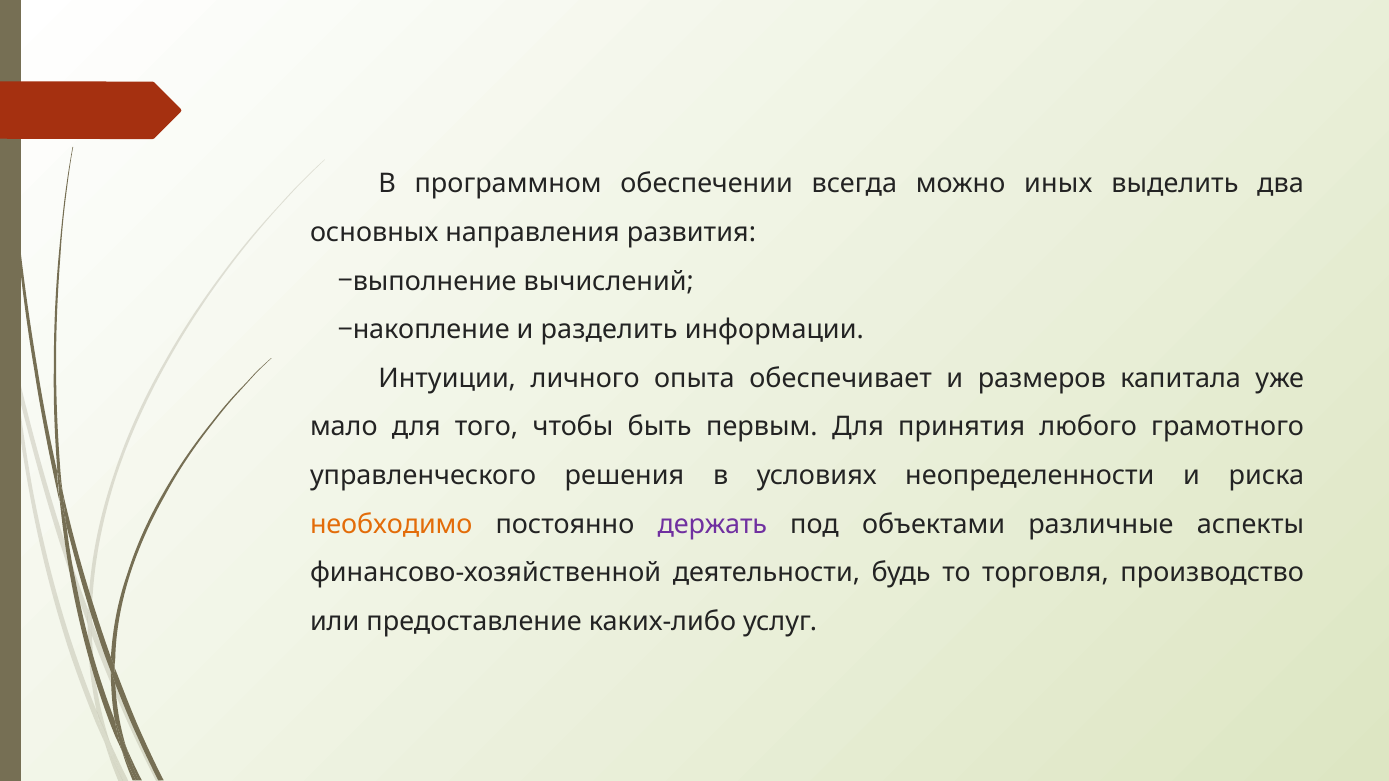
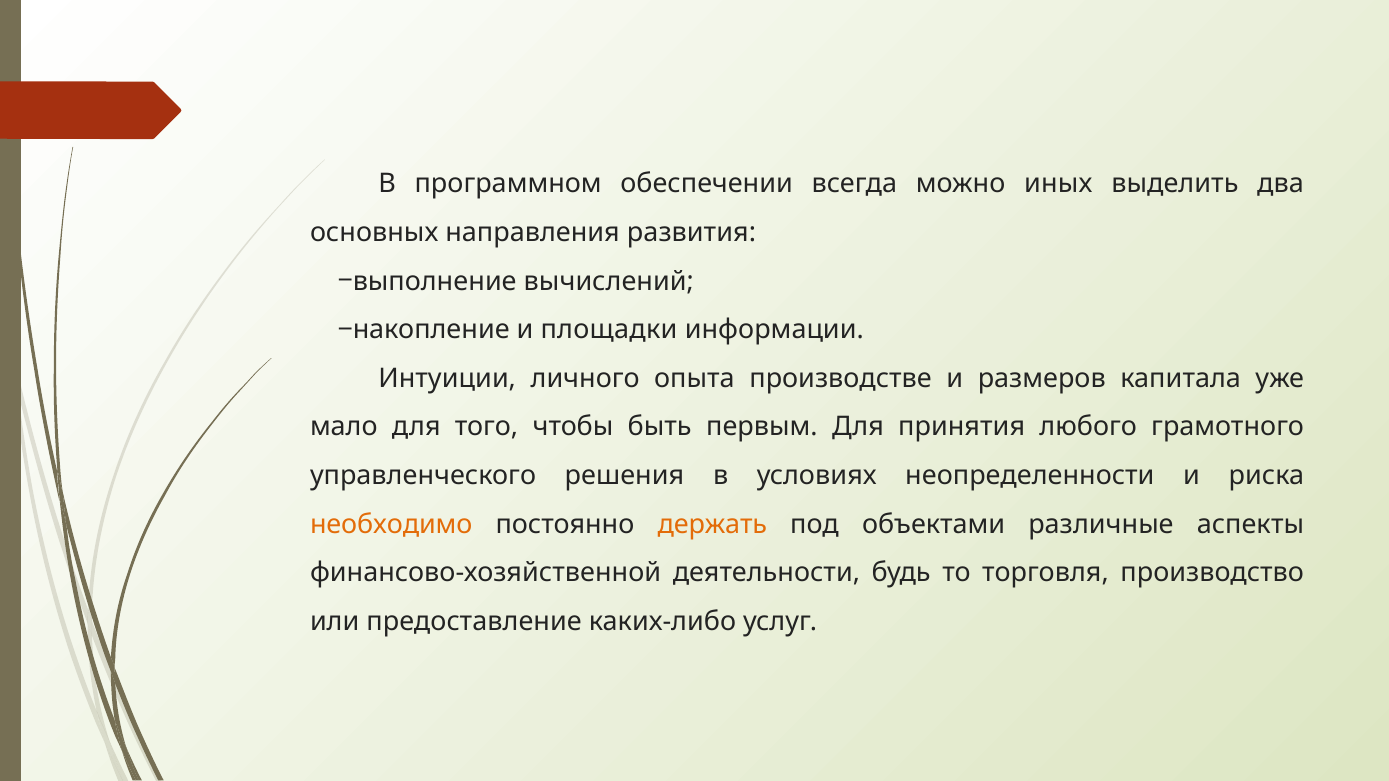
разделить: разделить -> площадки
обеспечивает: обеспечивает -> производстве
держать colour: purple -> orange
